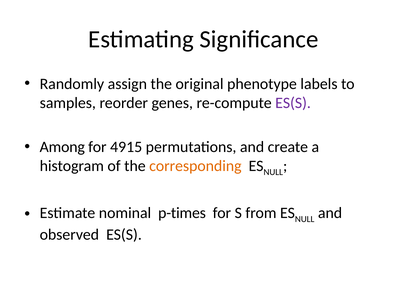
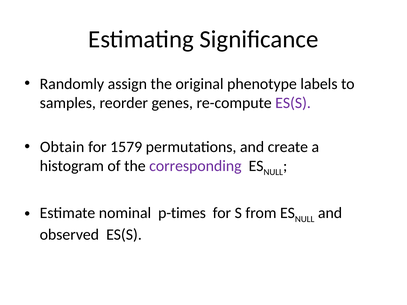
Among: Among -> Obtain
4915: 4915 -> 1579
corresponding colour: orange -> purple
